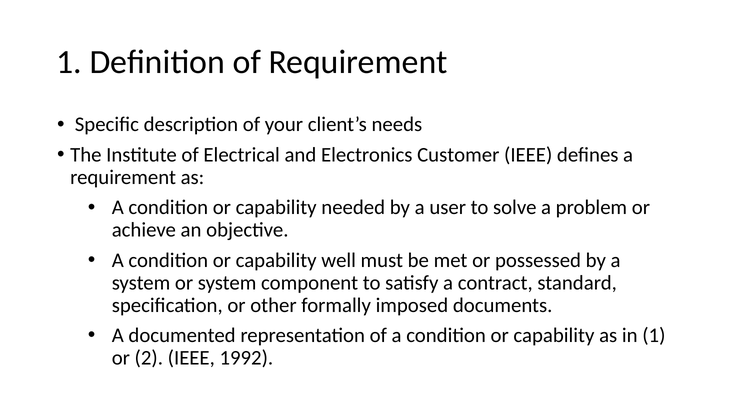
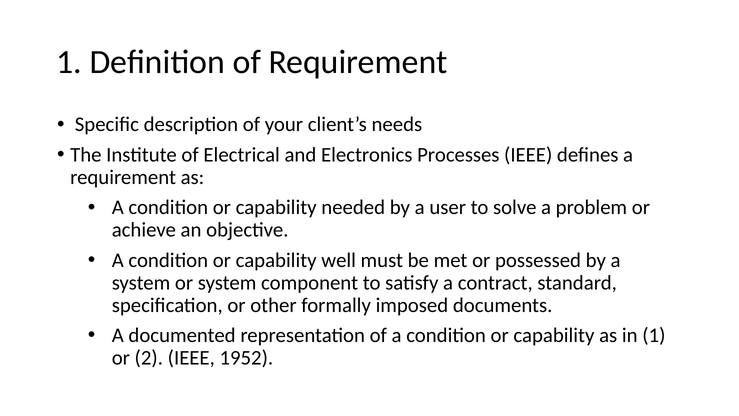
Customer: Customer -> Processes
1992: 1992 -> 1952
